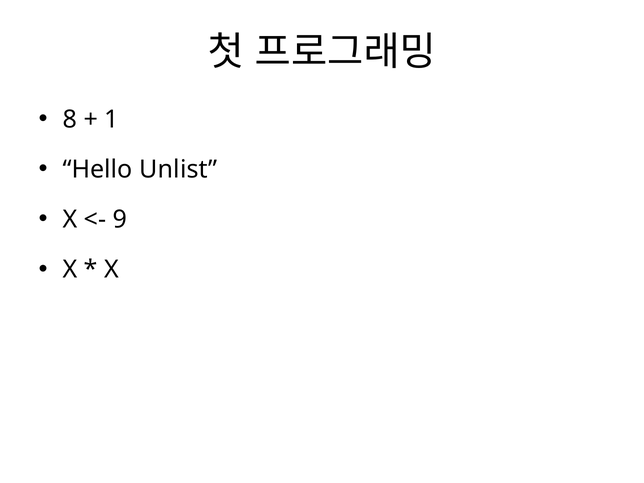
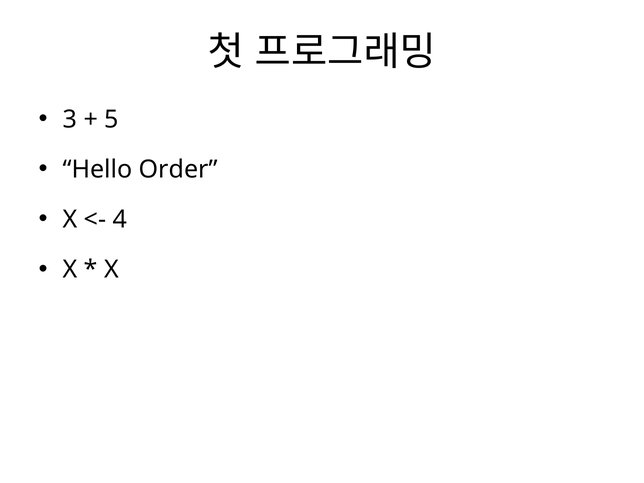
8: 8 -> 3
1: 1 -> 5
Unlist: Unlist -> Order
9: 9 -> 4
